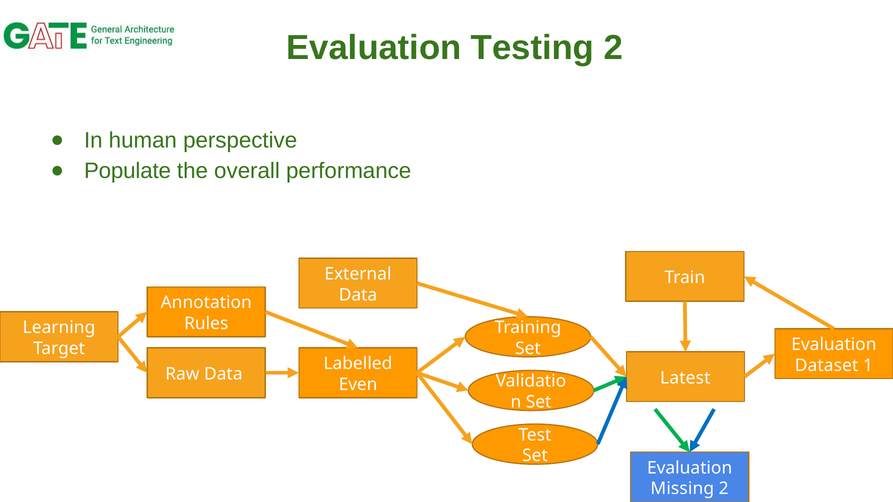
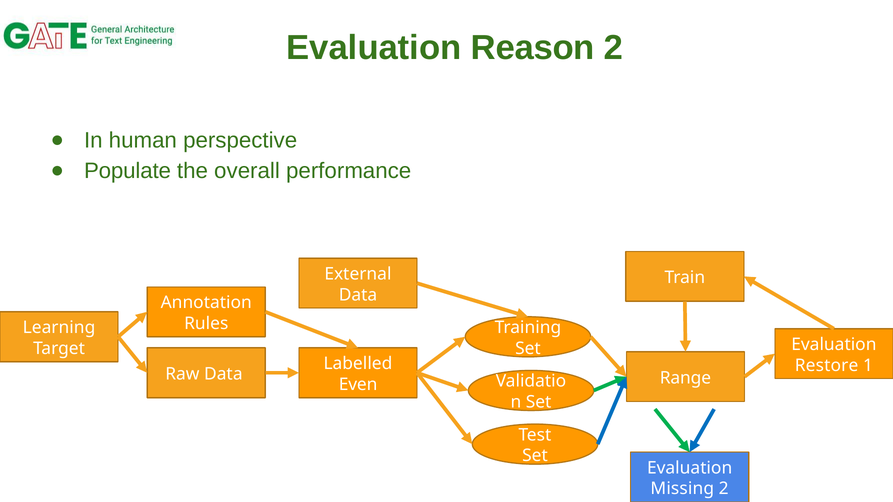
Testing: Testing -> Reason
Dataset: Dataset -> Restore
Latest: Latest -> Range
